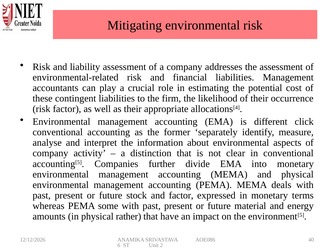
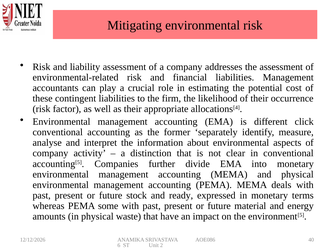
and factor: factor -> ready
rather: rather -> waste
